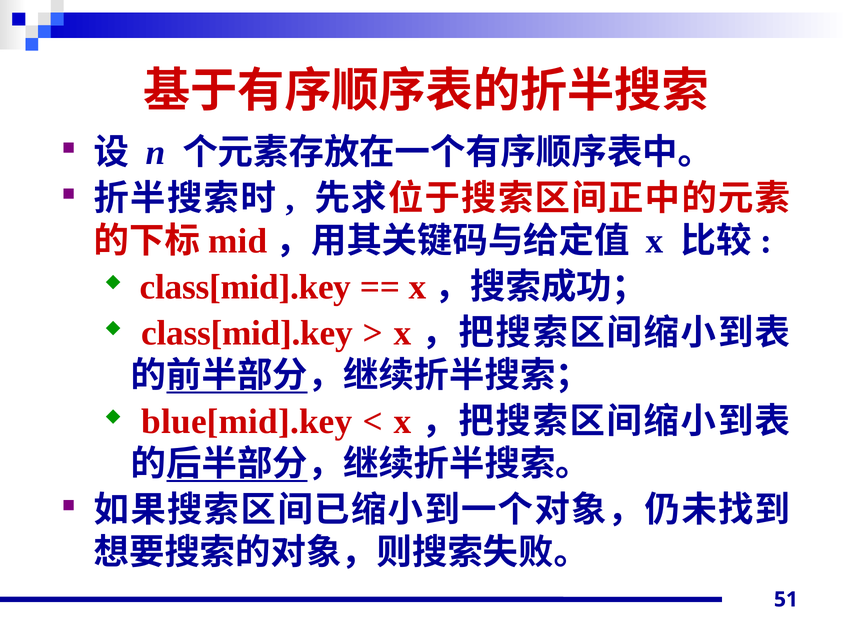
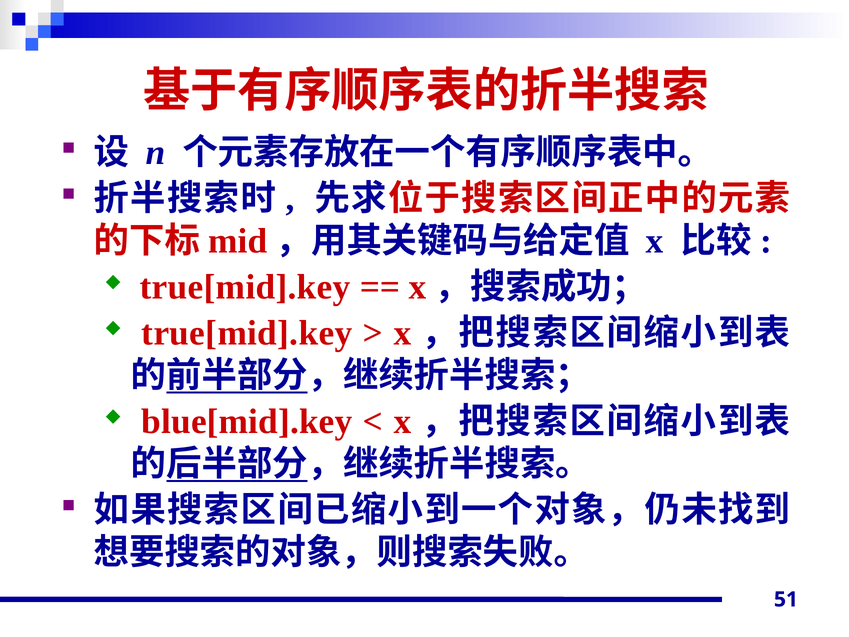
class[mid].key at (245, 287): class[mid].key -> true[mid].key
class[mid].key at (247, 333): class[mid].key -> true[mid].key
